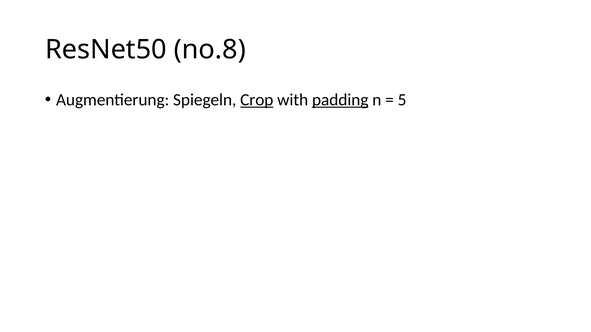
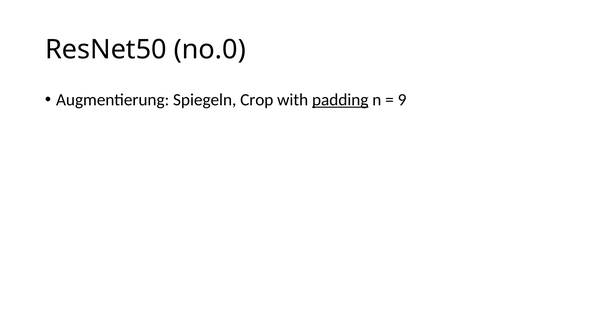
no.8: no.8 -> no.0
Crop underline: present -> none
5: 5 -> 9
